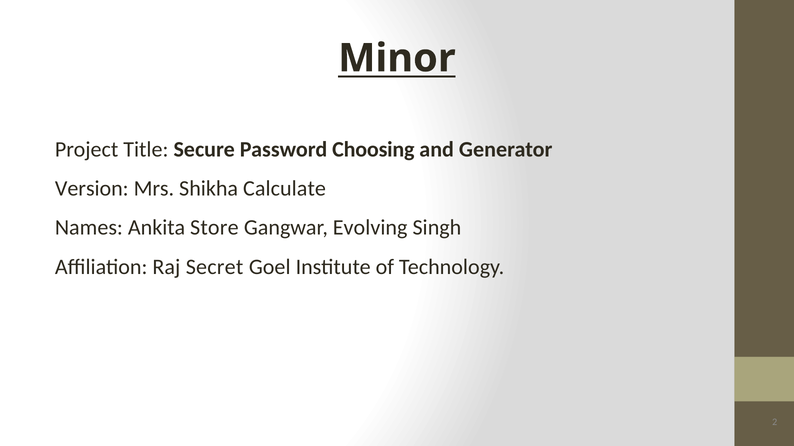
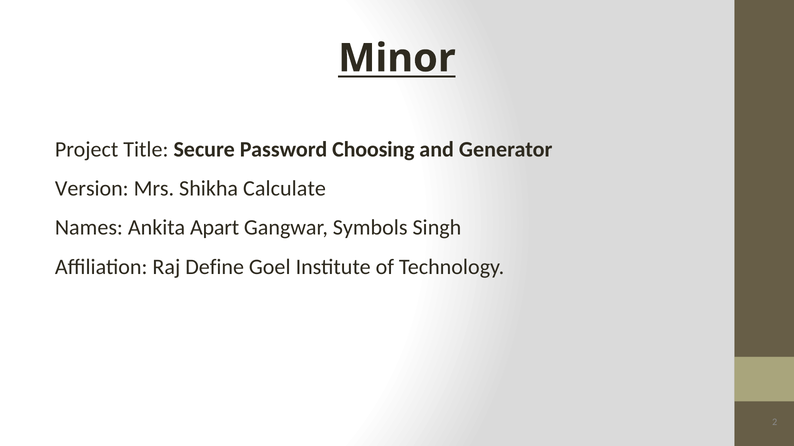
Store: Store -> Apart
Evolving: Evolving -> Symbols
Secret: Secret -> Define
